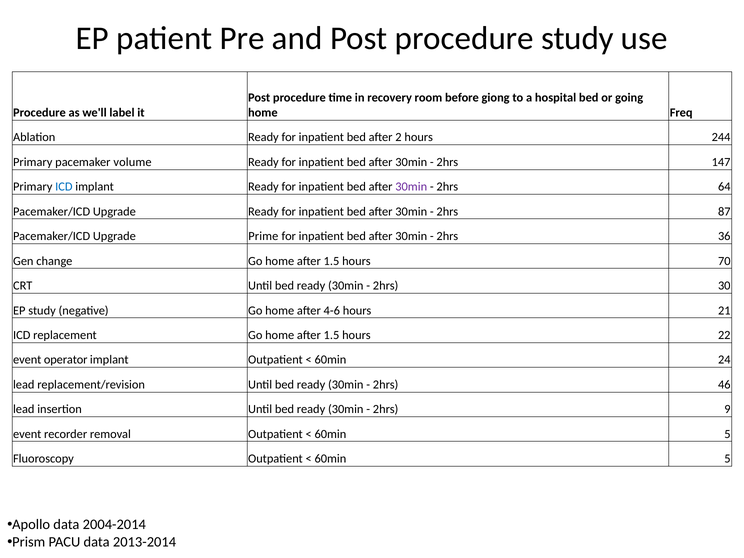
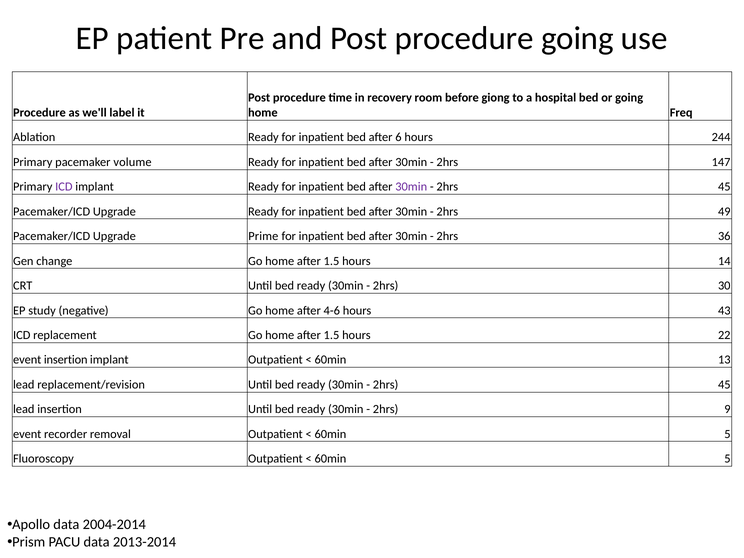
procedure study: study -> going
2: 2 -> 6
ICD at (64, 187) colour: blue -> purple
64 at (724, 187): 64 -> 45
87: 87 -> 49
70: 70 -> 14
21: 21 -> 43
event operator: operator -> insertion
24: 24 -> 13
46 at (724, 385): 46 -> 45
